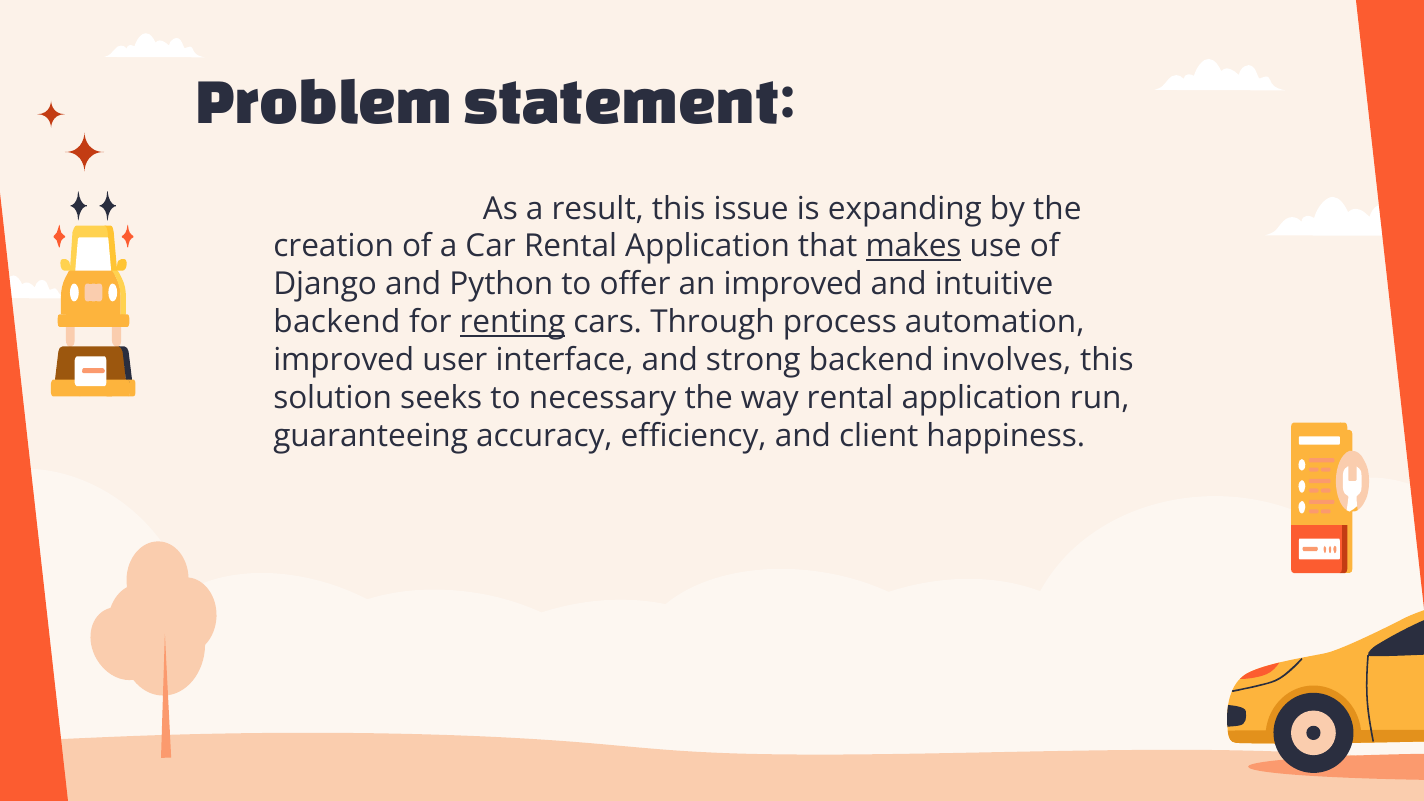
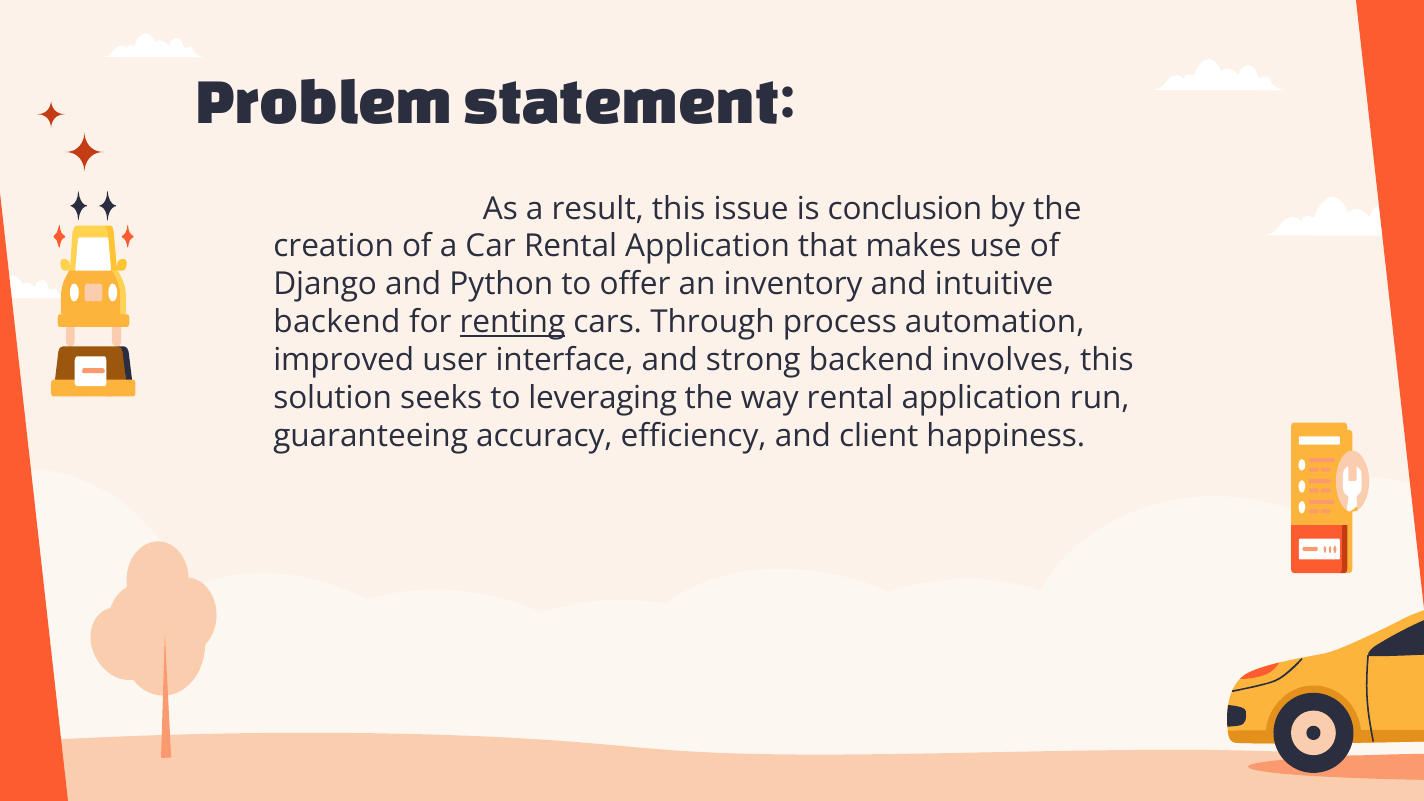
expanding: expanding -> conclusion
makes underline: present -> none
an improved: improved -> inventory
necessary: necessary -> leveraging
